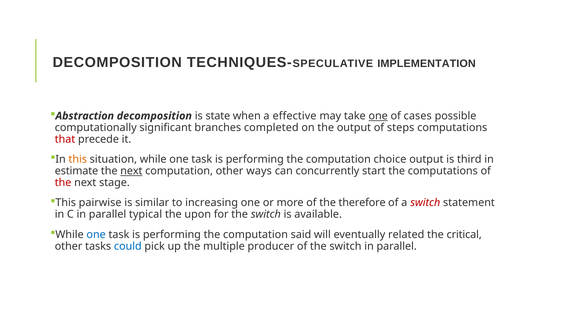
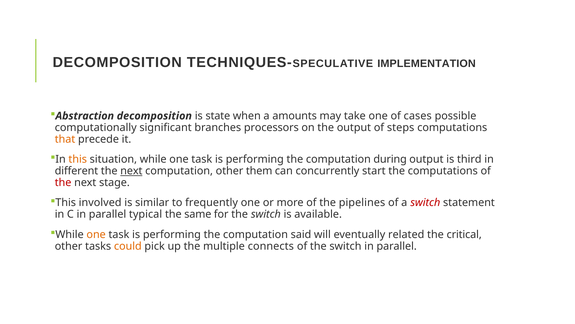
effective: effective -> amounts
one at (378, 116) underline: present -> none
completed: completed -> processors
that colour: red -> orange
choice: choice -> during
estimate: estimate -> different
ways: ways -> them
pairwise: pairwise -> involved
increasing: increasing -> frequently
therefore: therefore -> pipelines
upon: upon -> same
one at (96, 234) colour: blue -> orange
could colour: blue -> orange
producer: producer -> connects
